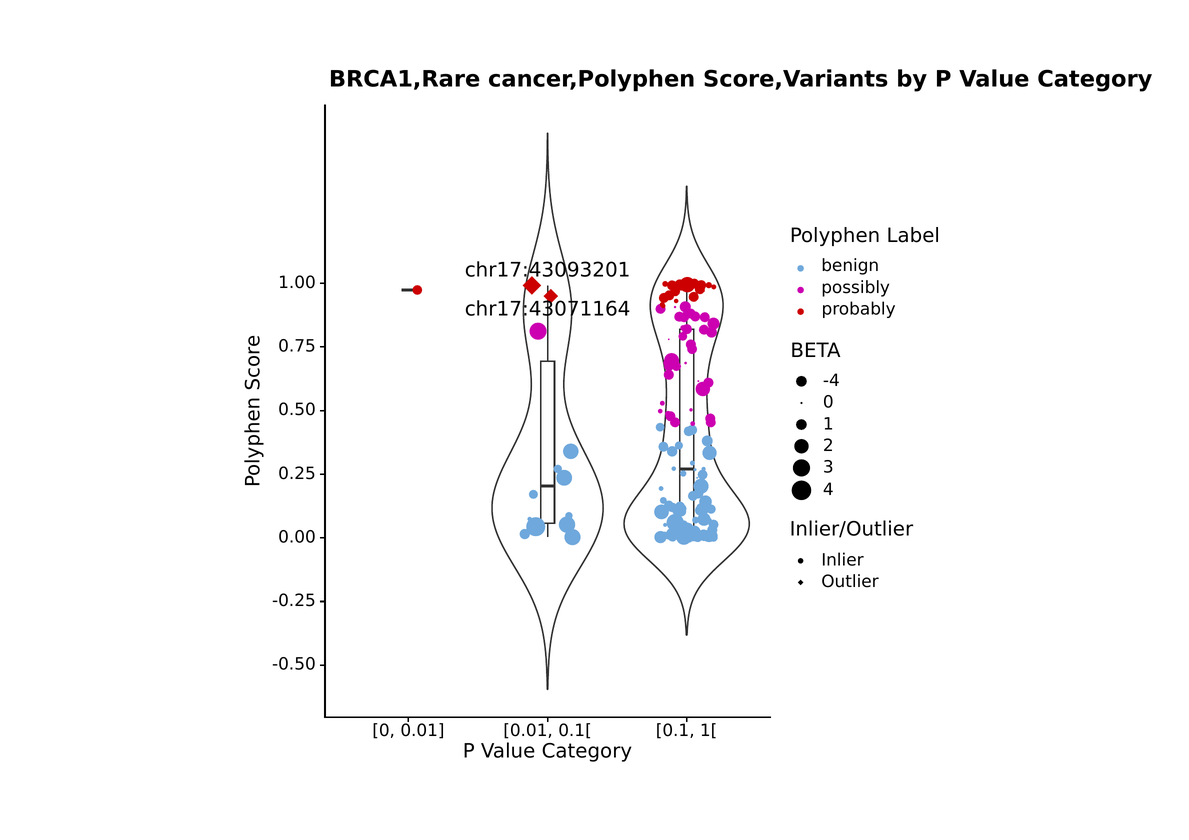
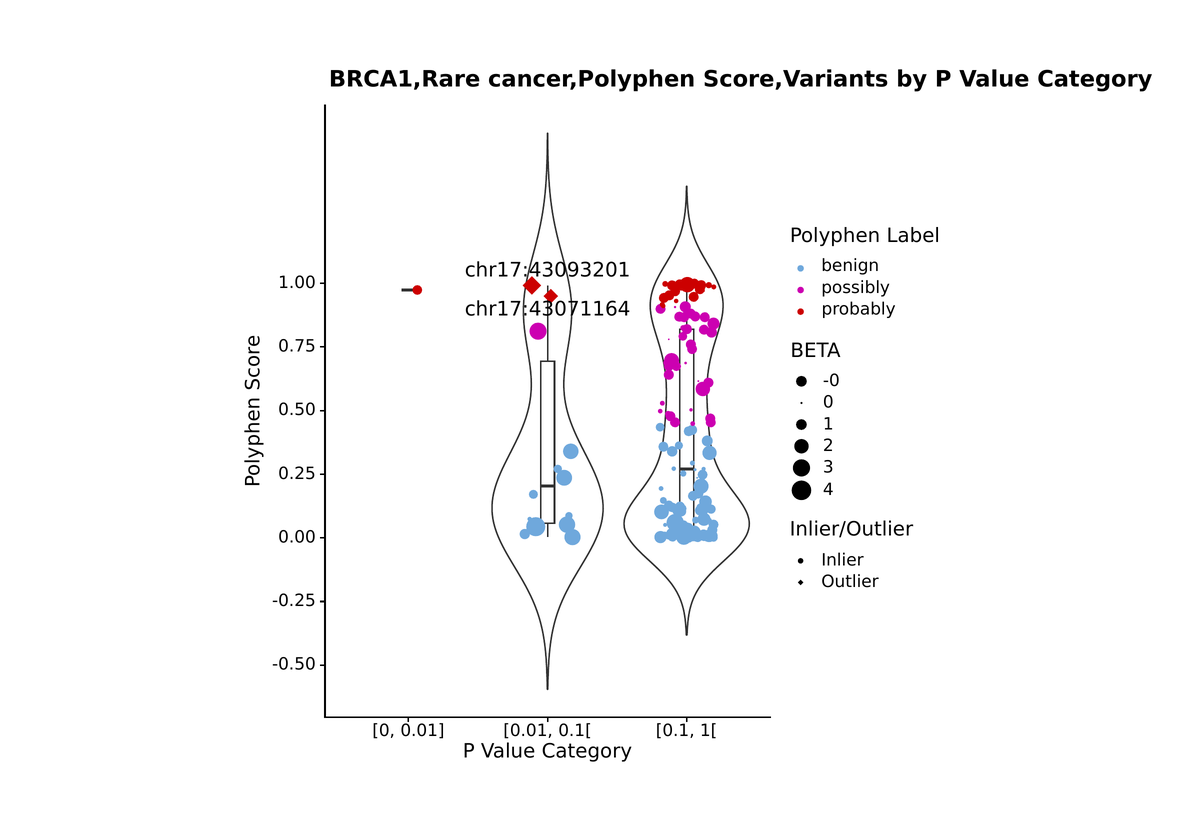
-4: -4 -> -0
